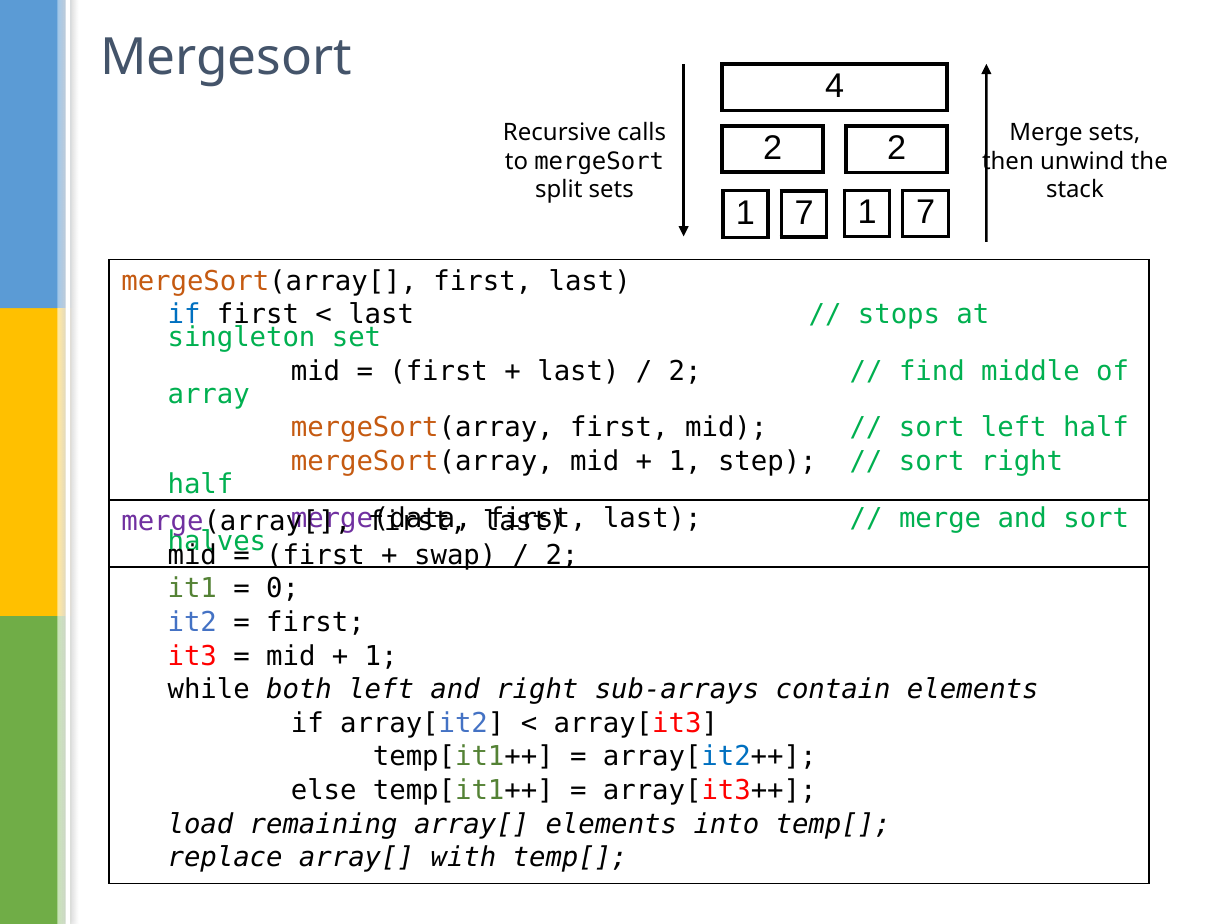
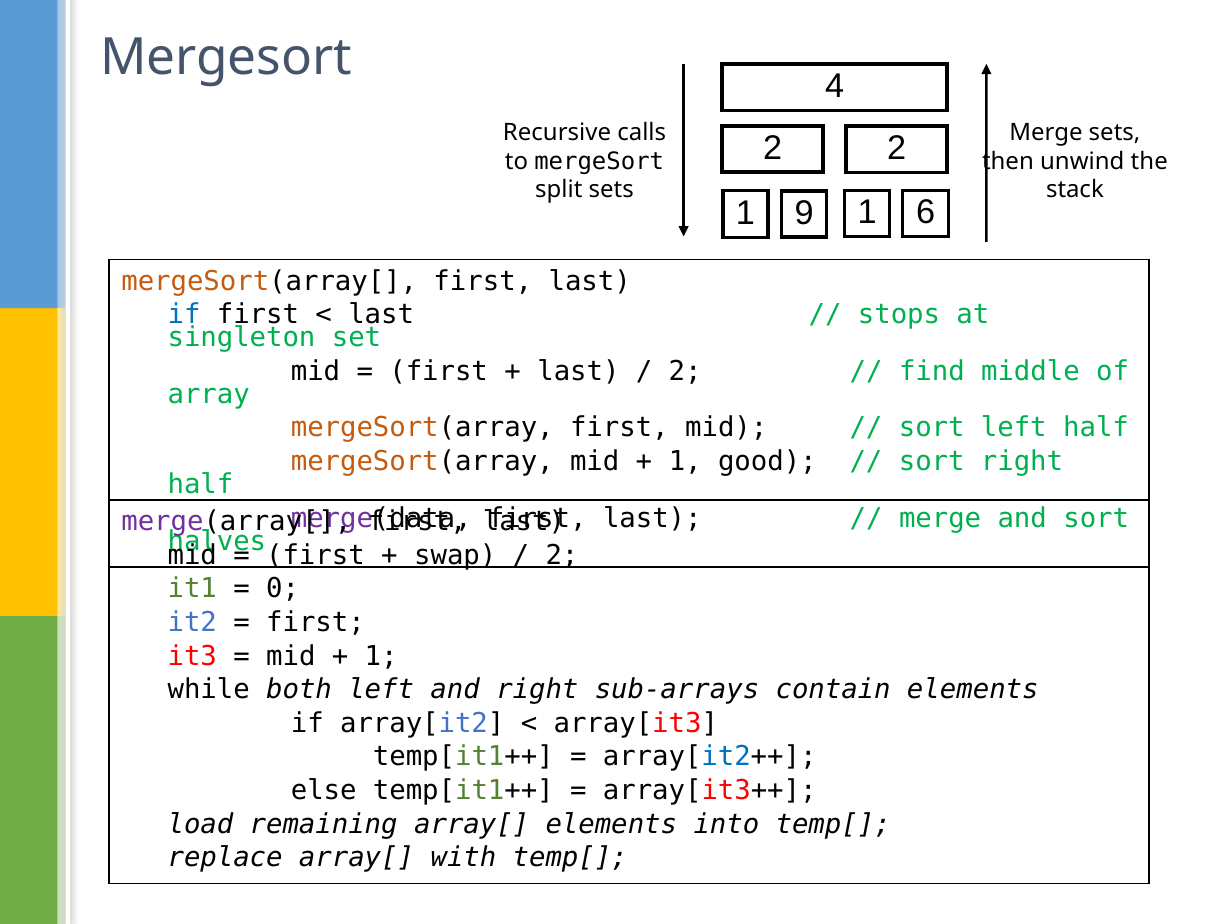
7 at (804, 213): 7 -> 9
7 at (926, 213): 7 -> 6
step: step -> good
